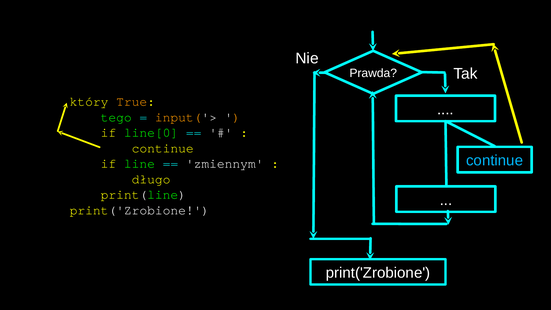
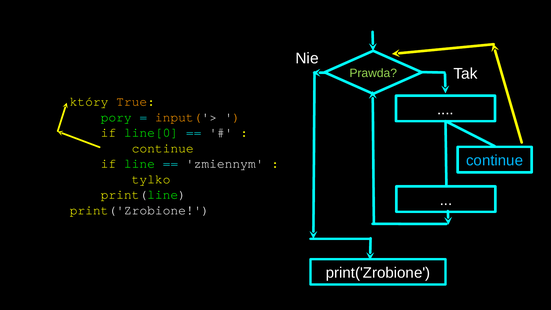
Prawda colour: white -> light green
tego: tego -> pory
długo: długo -> tylko
